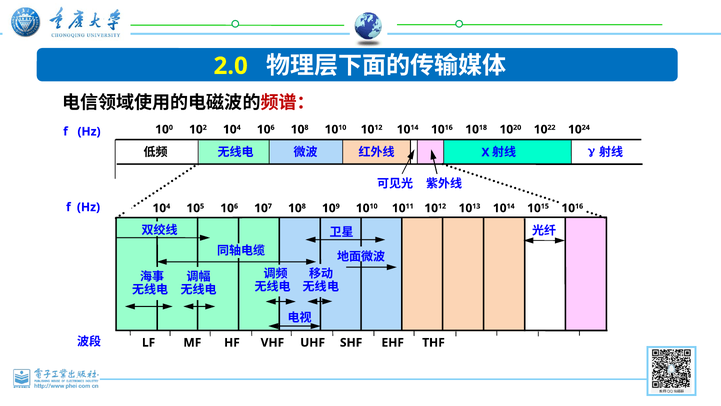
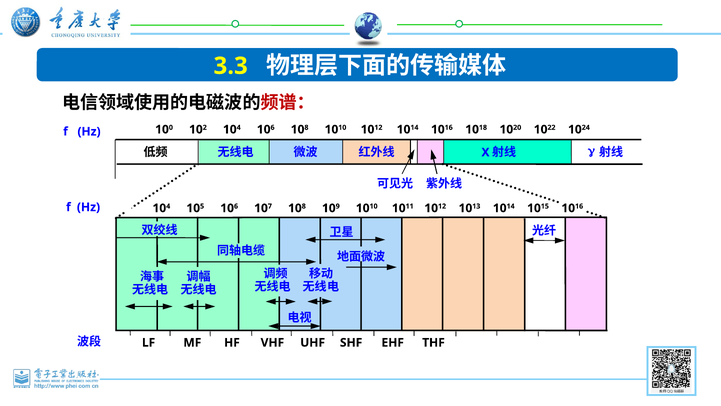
2.0: 2.0 -> 3.3
